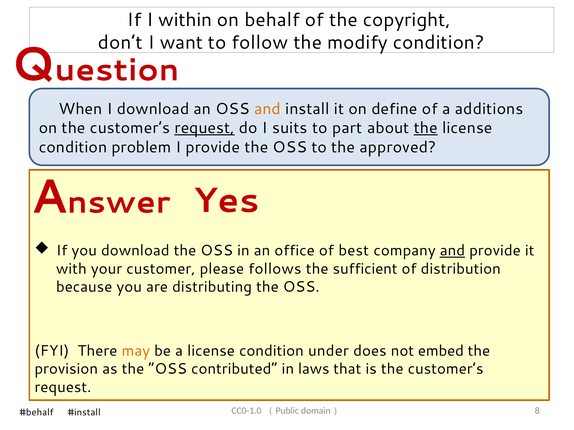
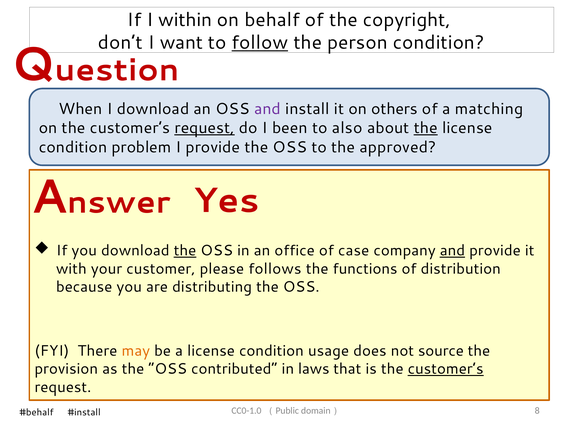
follow underline: none -> present
modify: modify -> person
and at (268, 109) colour: orange -> purple
define: define -> others
additions: additions -> matching
suits: suits -> been
part: part -> also
the at (185, 251) underline: none -> present
best: best -> case
sufficient: sufficient -> functions
under: under -> usage
embed: embed -> source
customer’s at (446, 369) underline: none -> present
